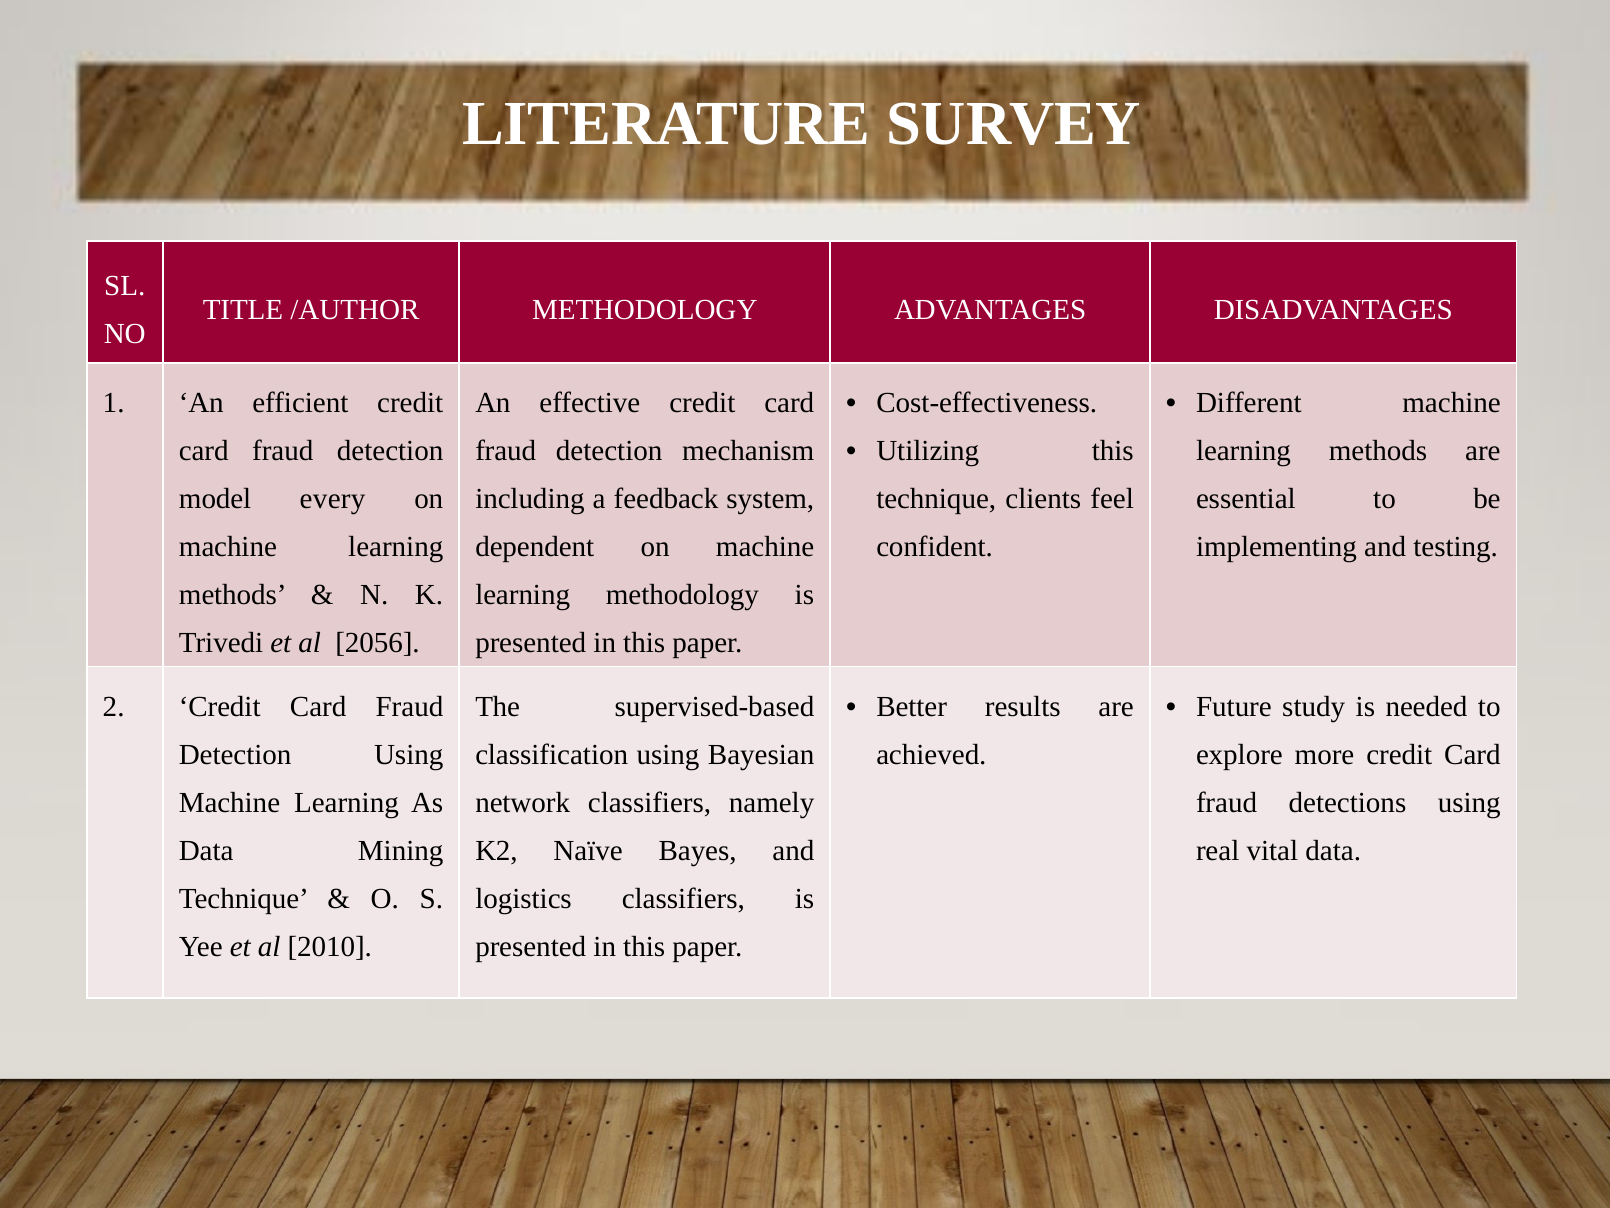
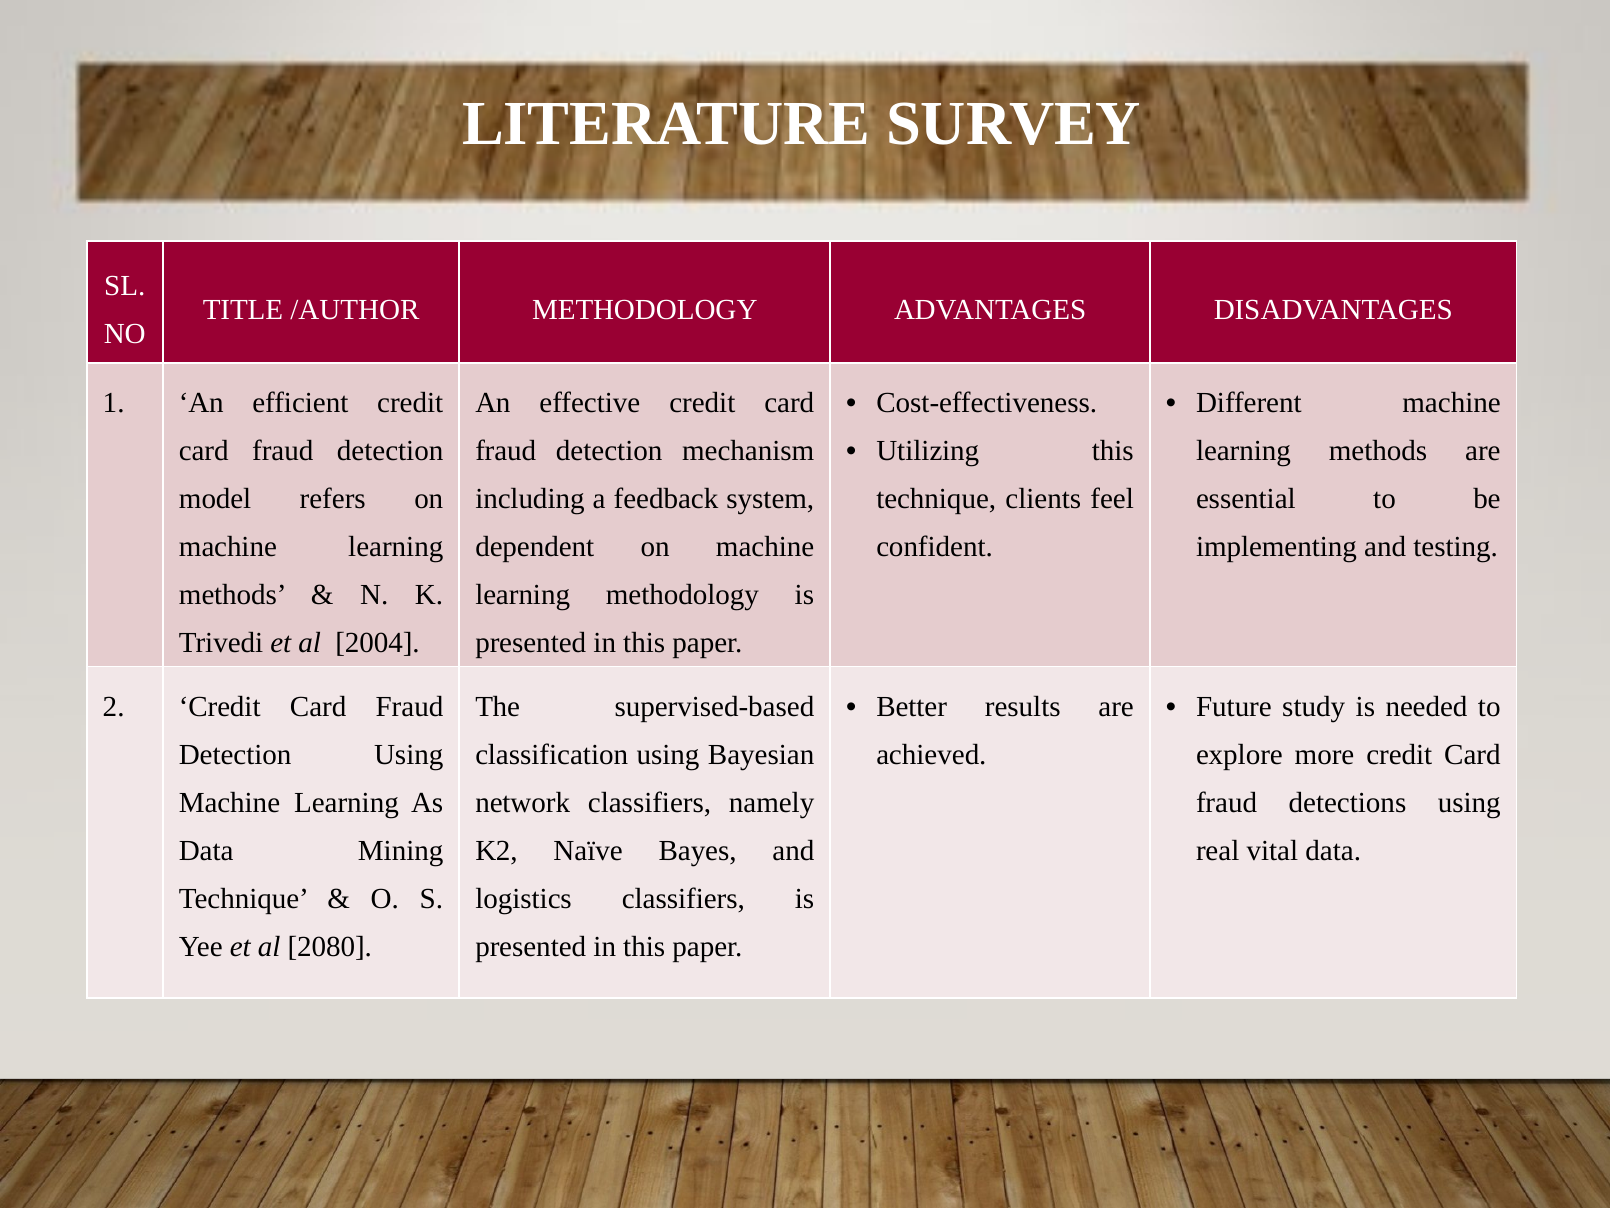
every: every -> refers
2056: 2056 -> 2004
2010: 2010 -> 2080
